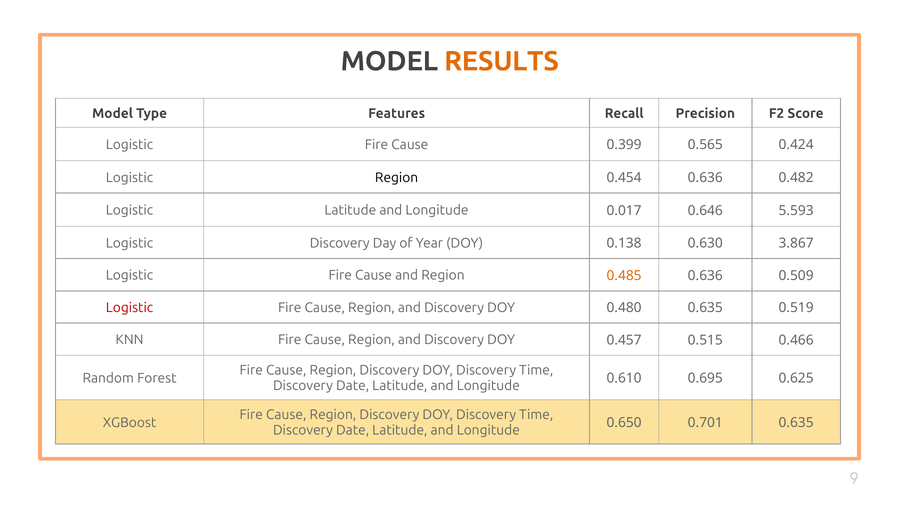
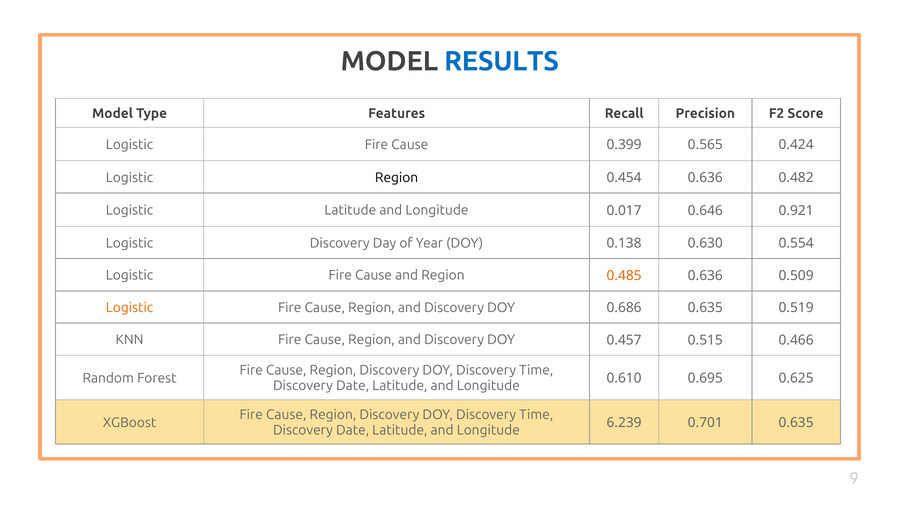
RESULTS colour: orange -> blue
5.593: 5.593 -> 0.921
3.867: 3.867 -> 0.554
Logistic at (130, 307) colour: red -> orange
0.480: 0.480 -> 0.686
0.650: 0.650 -> 6.239
